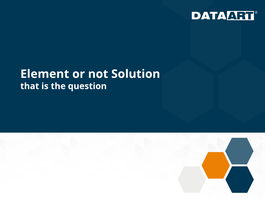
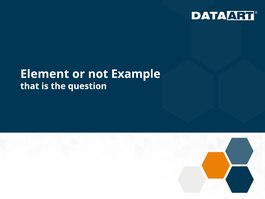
Solution: Solution -> Example
